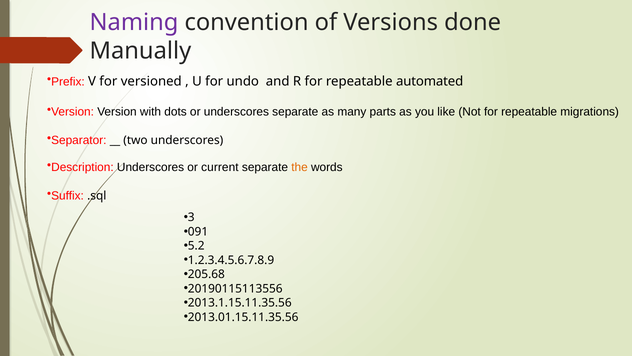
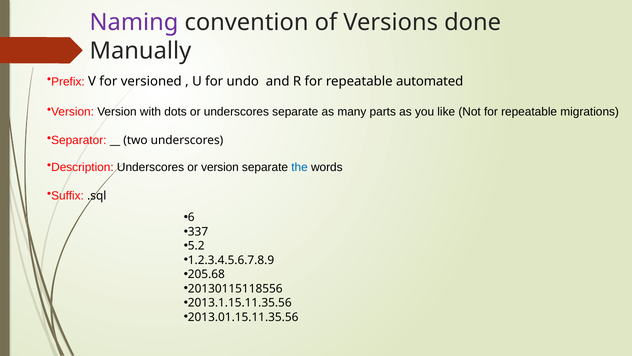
or current: current -> version
the colour: orange -> blue
3: 3 -> 6
091: 091 -> 337
20190115113556: 20190115113556 -> 20130115118556
